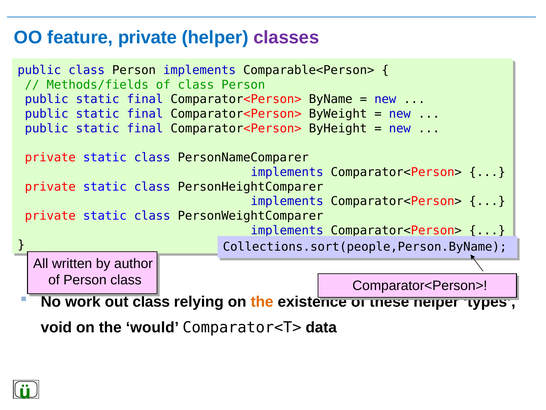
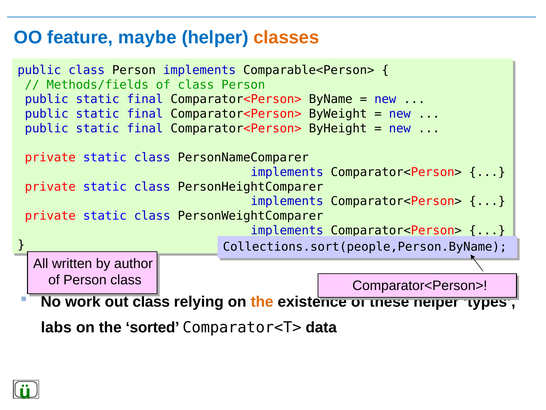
feature private: private -> maybe
classes colour: purple -> orange
void: void -> labs
would: would -> sorted
